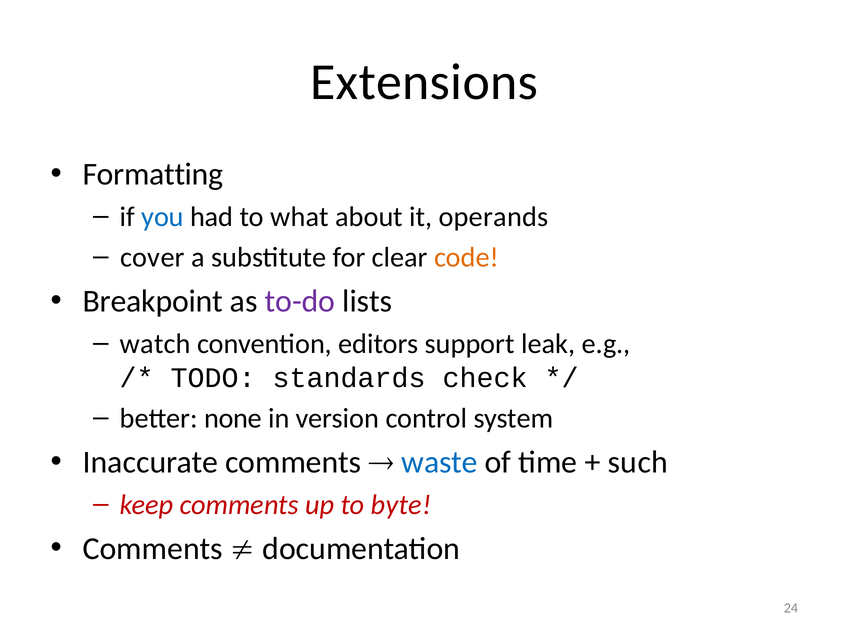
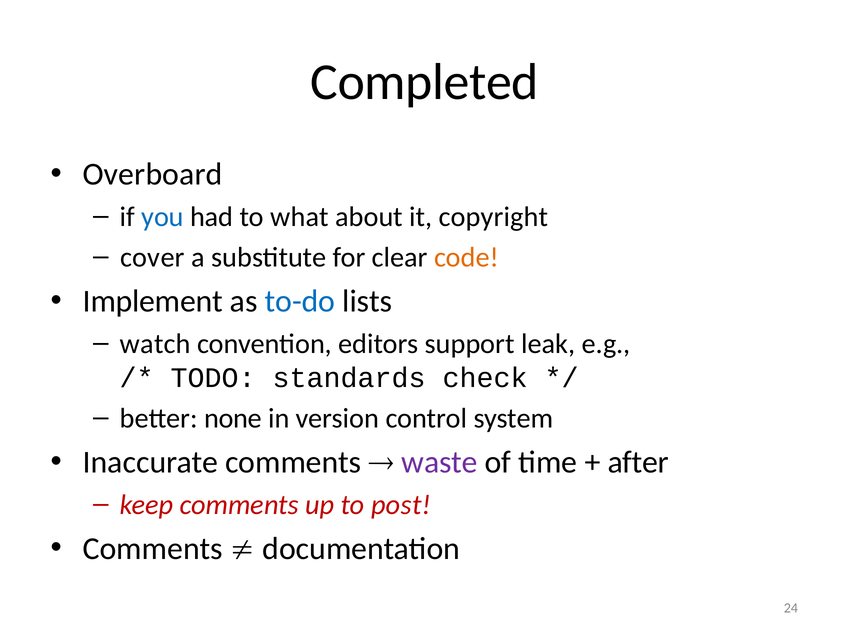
Extensions: Extensions -> Completed
Formatting: Formatting -> Overboard
operands: operands -> copyright
Breakpoint: Breakpoint -> Implement
to-do colour: purple -> blue
waste colour: blue -> purple
such: such -> after
byte: byte -> post
